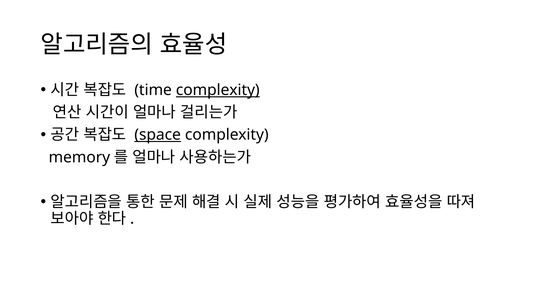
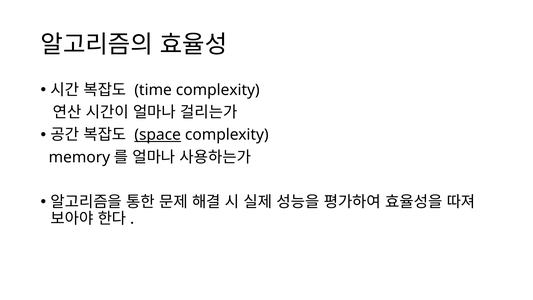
complexity at (218, 90) underline: present -> none
